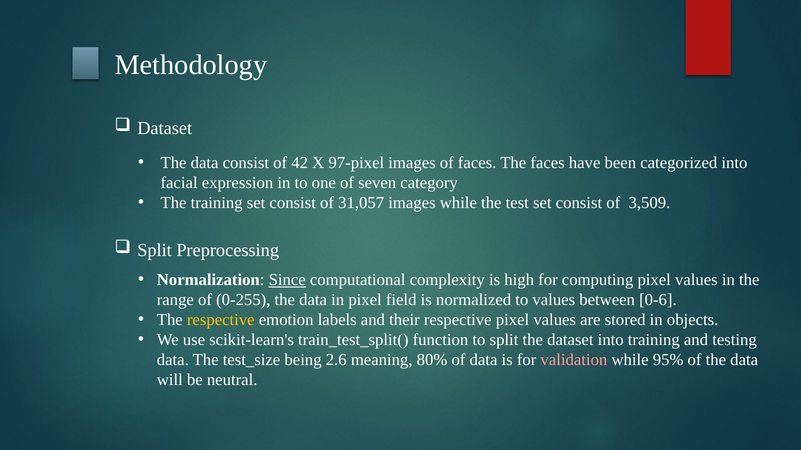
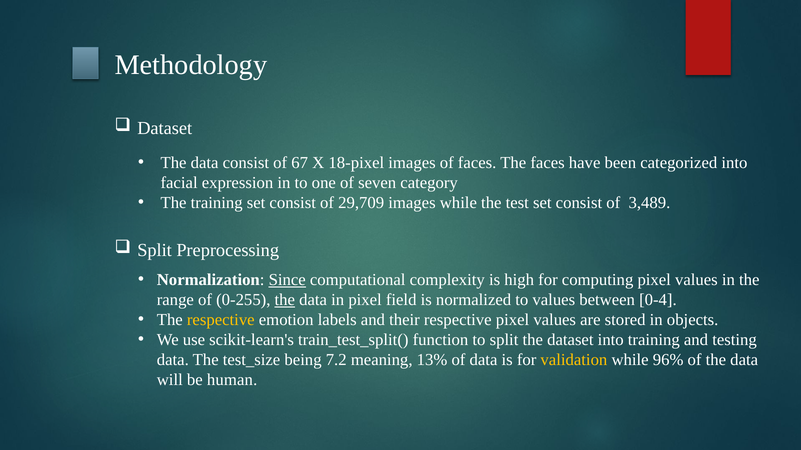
42: 42 -> 67
97-pixel: 97-pixel -> 18-pixel
31,057: 31,057 -> 29,709
3,509: 3,509 -> 3,489
the at (285, 300) underline: none -> present
0-6: 0-6 -> 0-4
2.6: 2.6 -> 7.2
80%: 80% -> 13%
validation colour: pink -> yellow
95%: 95% -> 96%
neutral: neutral -> human
